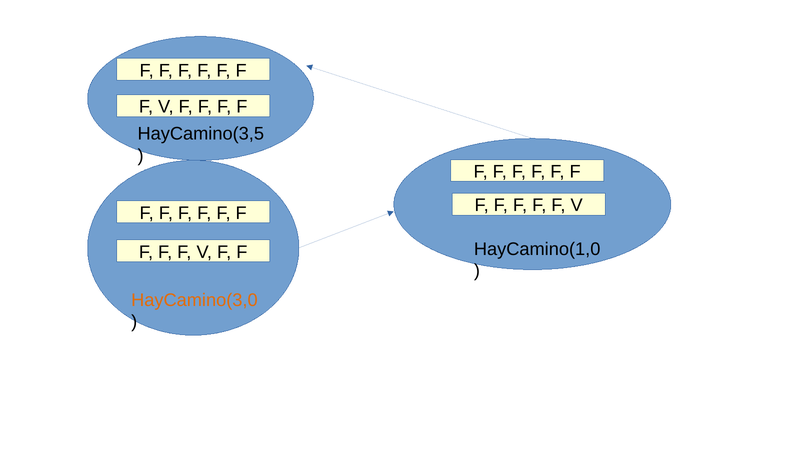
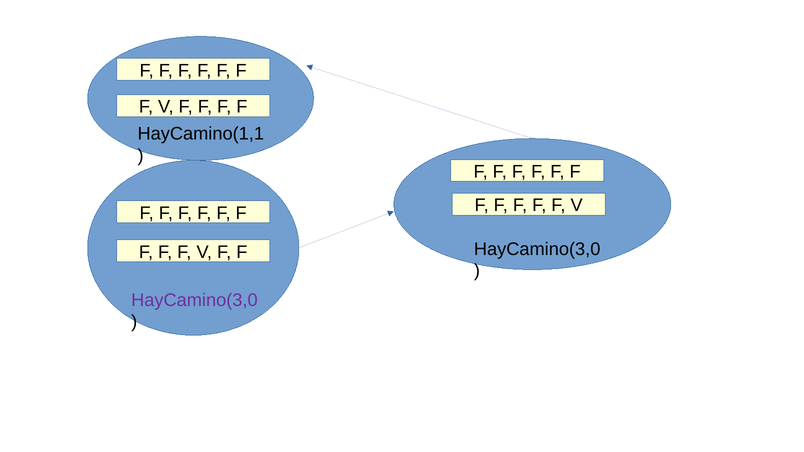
HayCamino(3,5: HayCamino(3,5 -> HayCamino(1,1
HayCamino(1,0 at (537, 249): HayCamino(1,0 -> HayCamino(3,0
HayCamino(3,0 at (194, 300) colour: orange -> purple
